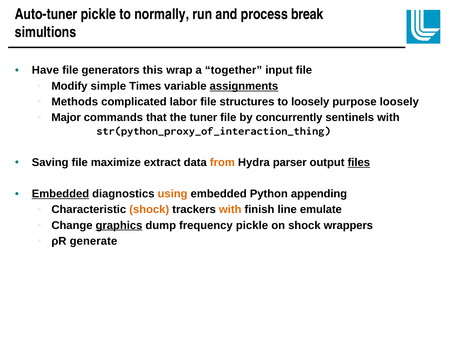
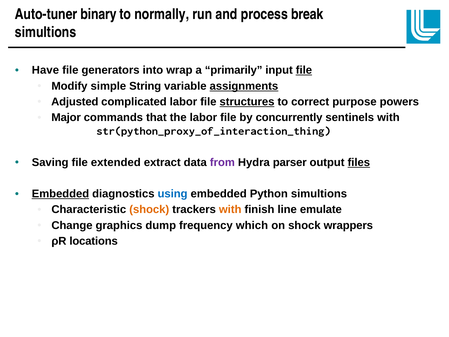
Auto-tuner pickle: pickle -> binary
this: this -> into
together: together -> primarily
file at (304, 70) underline: none -> present
Times: Times -> String
Methods: Methods -> Adjusted
structures underline: none -> present
to loosely: loosely -> correct
purpose loosely: loosely -> powers
the tuner: tuner -> labor
maximize: maximize -> extended
from colour: orange -> purple
using colour: orange -> blue
Python appending: appending -> simultions
graphics underline: present -> none
frequency pickle: pickle -> which
generate: generate -> locations
